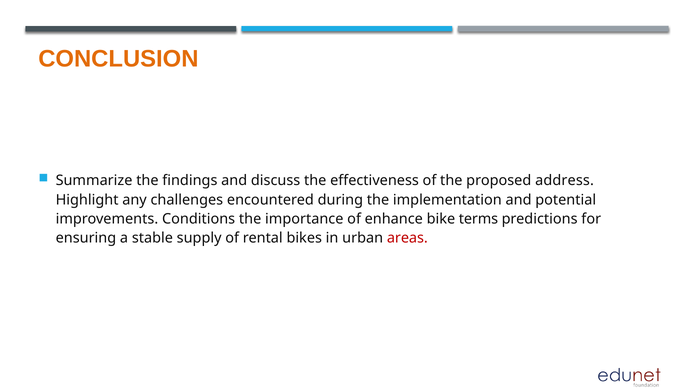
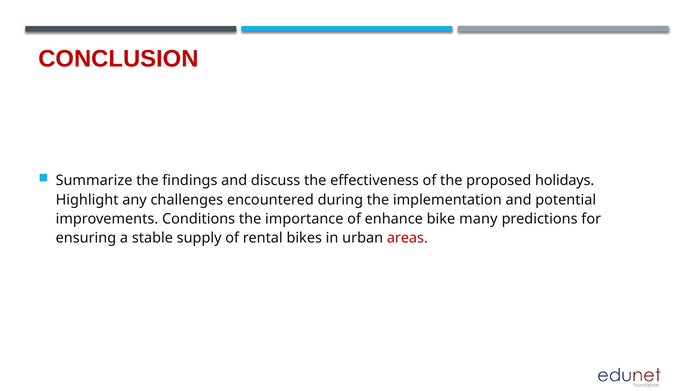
CONCLUSION colour: orange -> red
address: address -> holidays
terms: terms -> many
